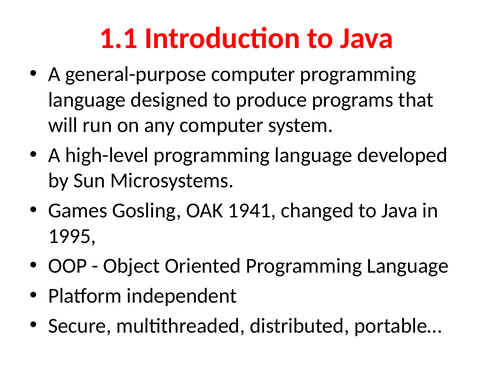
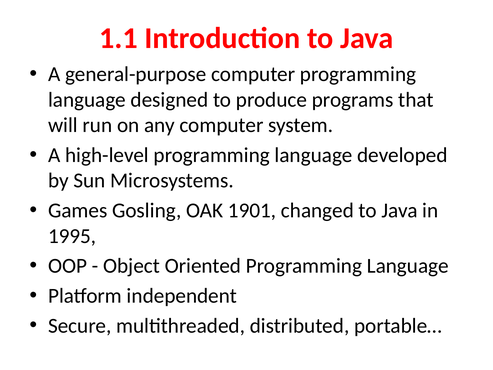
1941: 1941 -> 1901
